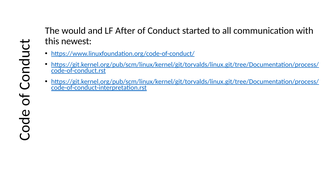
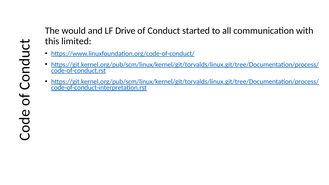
After: After -> Drive
newest: newest -> limited
